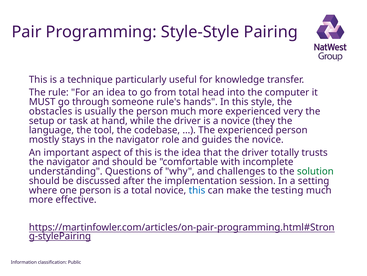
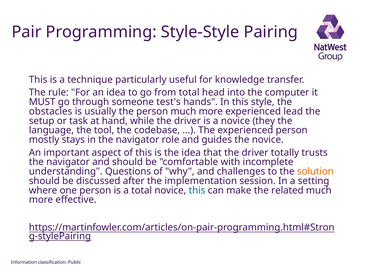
rule's: rule's -> test's
very: very -> lead
solution colour: green -> orange
testing: testing -> related
